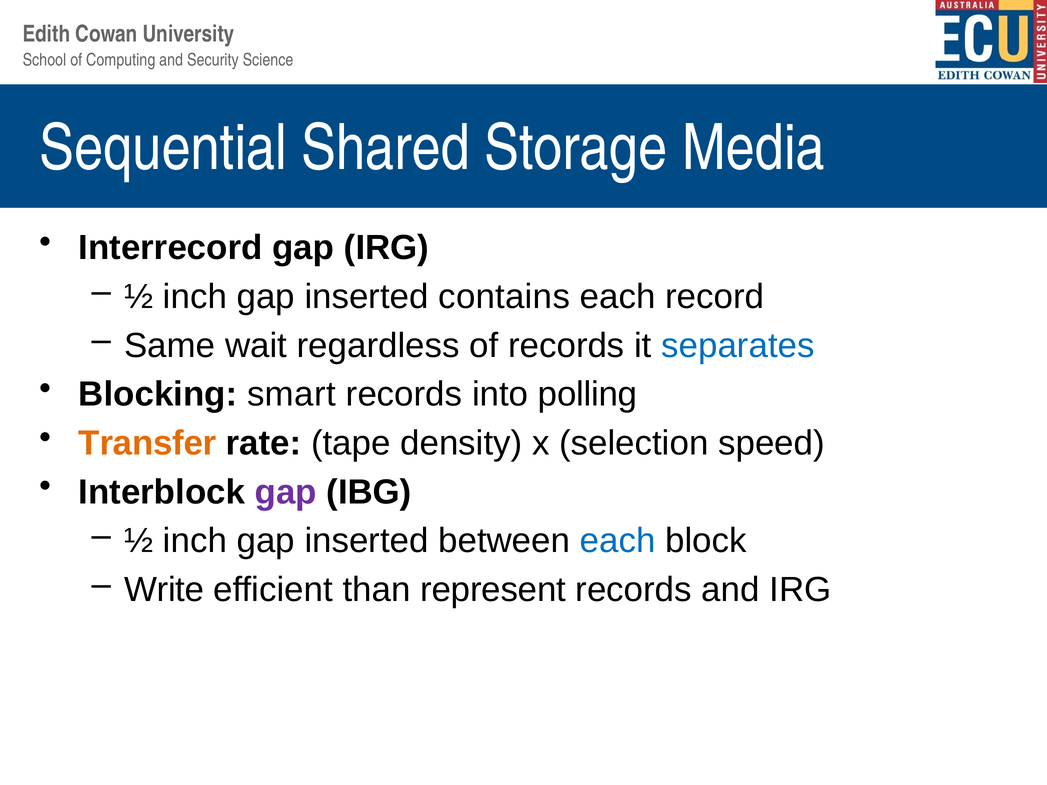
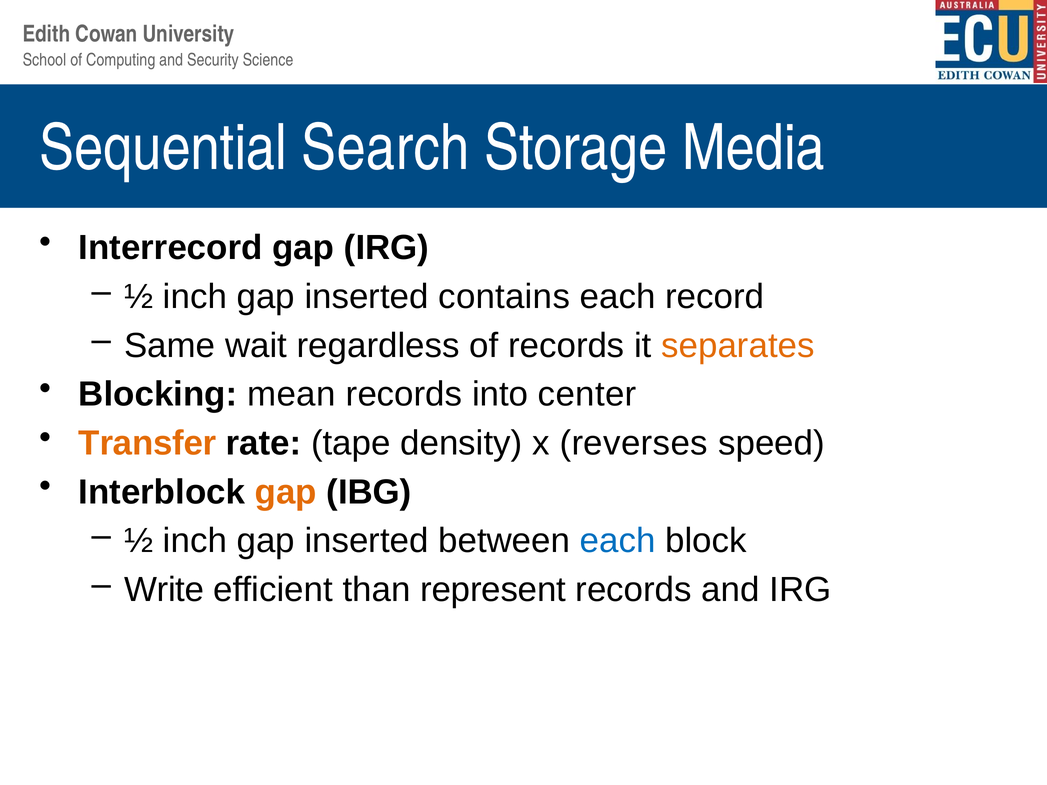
Shared: Shared -> Search
separates colour: blue -> orange
smart: smart -> mean
polling: polling -> center
selection: selection -> reverses
gap at (286, 492) colour: purple -> orange
